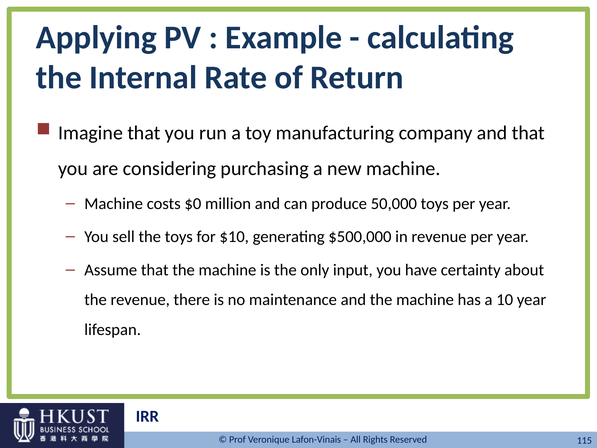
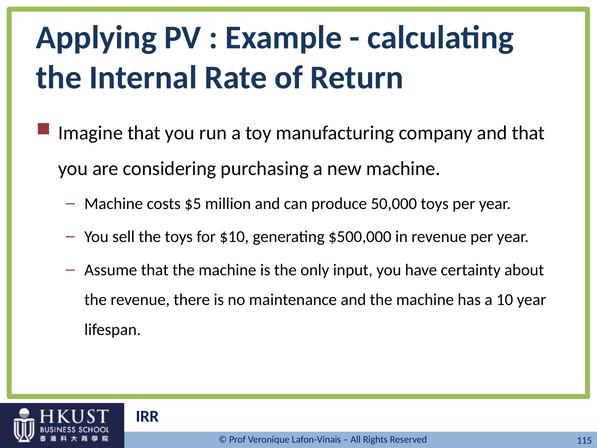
$0: $0 -> $5
